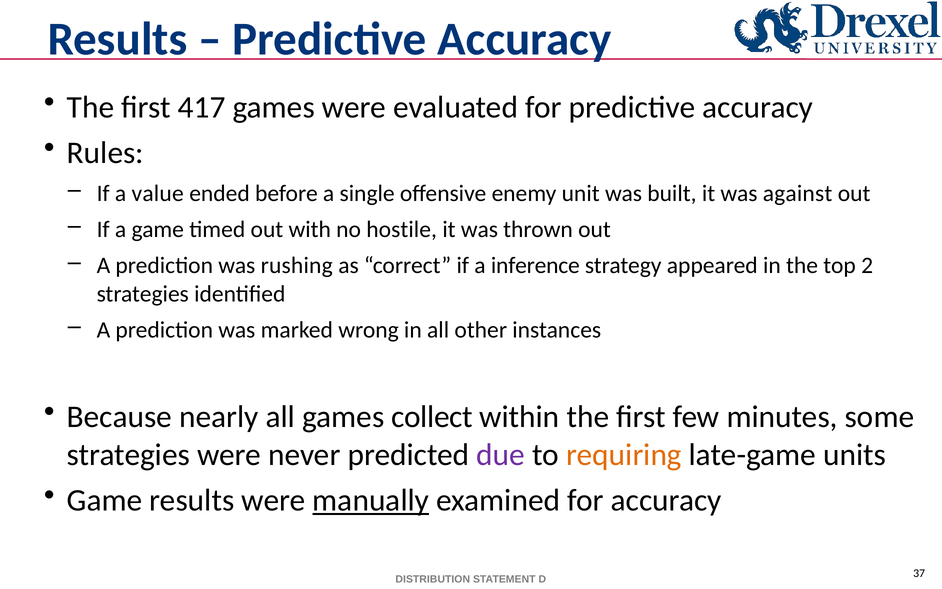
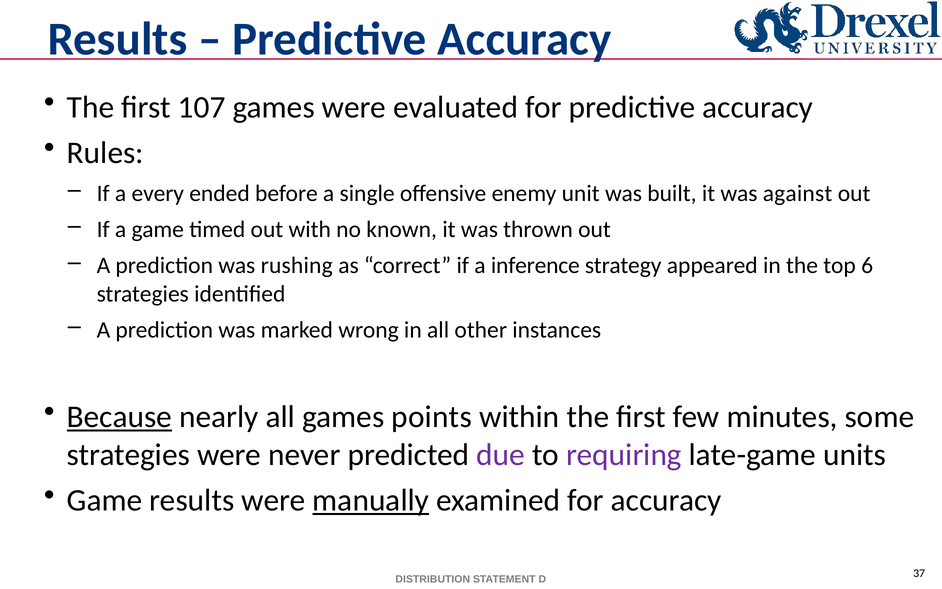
417: 417 -> 107
value: value -> every
hostile: hostile -> known
2: 2 -> 6
Because underline: none -> present
collect: collect -> points
requiring colour: orange -> purple
